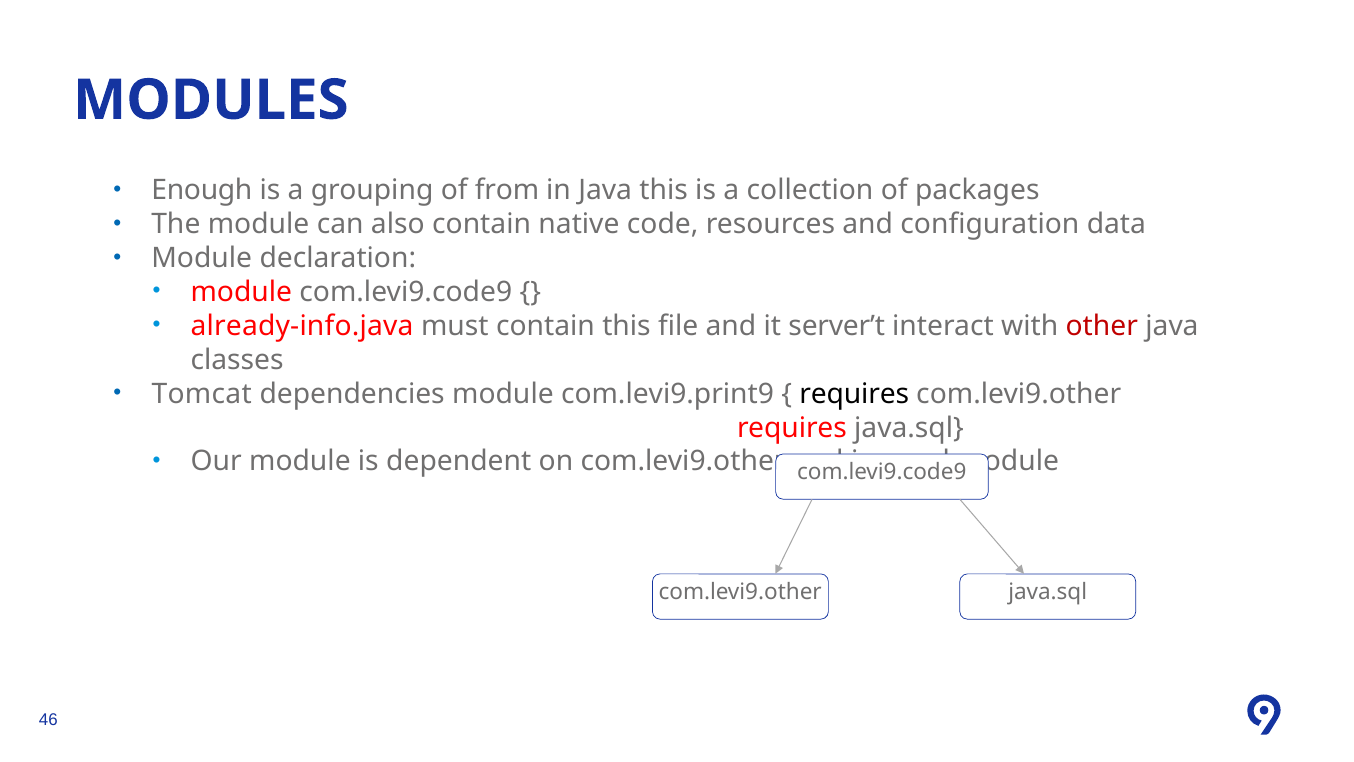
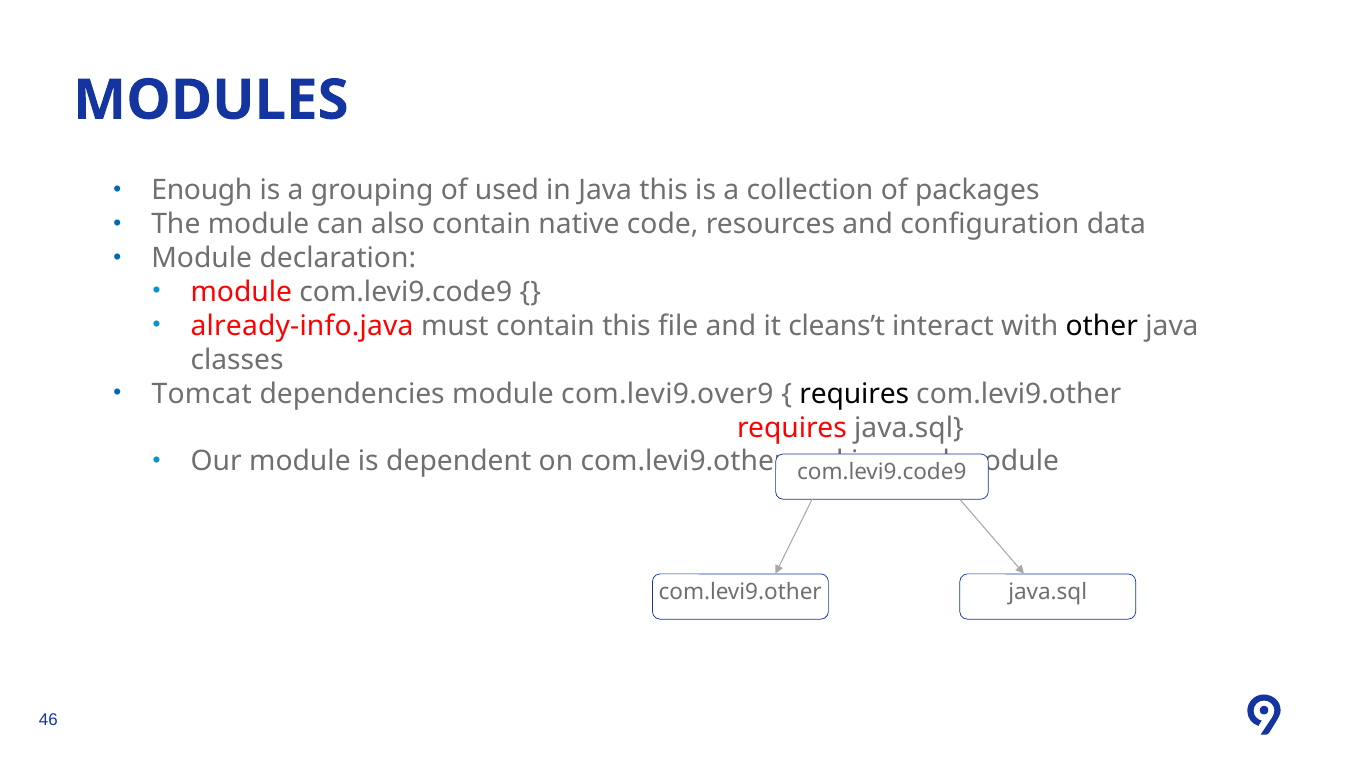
from: from -> used
server’t: server’t -> cleans’t
other colour: red -> black
com.levi9.print9: com.levi9.print9 -> com.levi9.over9
